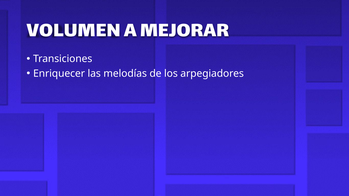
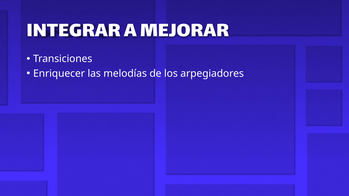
VOLUMEN: VOLUMEN -> INTEGRAR
